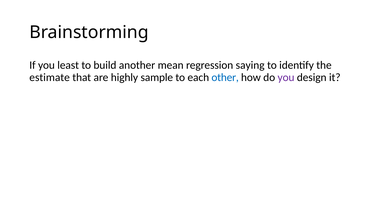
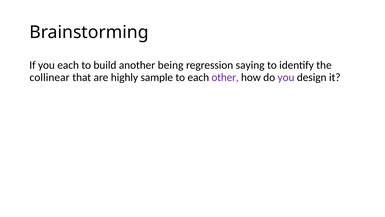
you least: least -> each
mean: mean -> being
estimate: estimate -> collinear
other colour: blue -> purple
